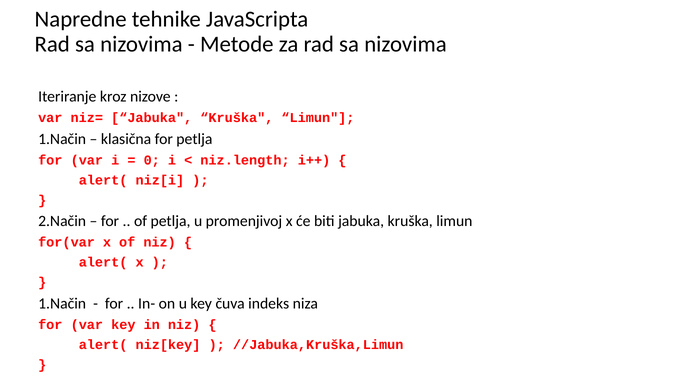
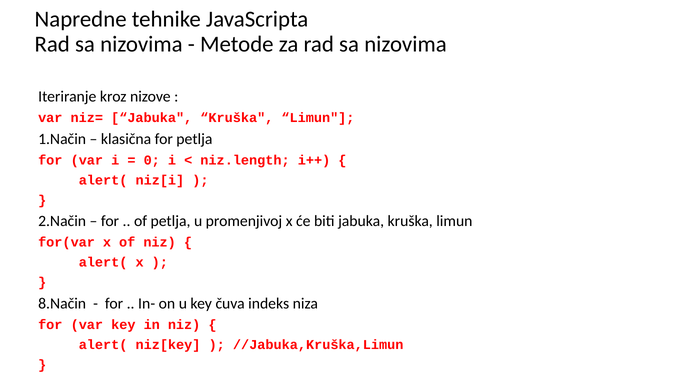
1.Način at (62, 304): 1.Način -> 8.Način
